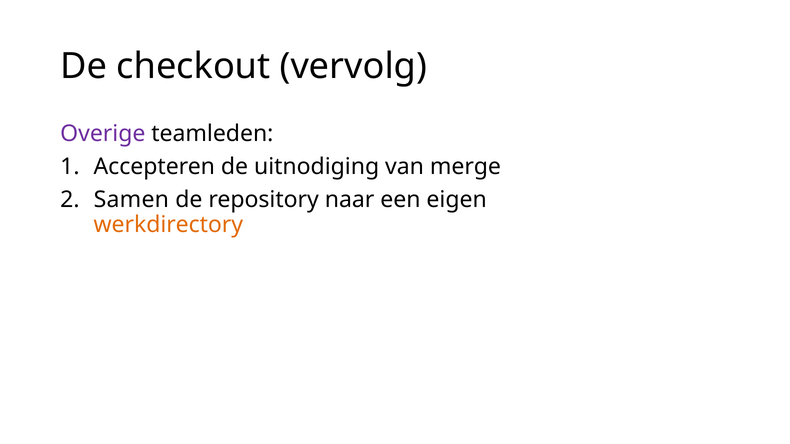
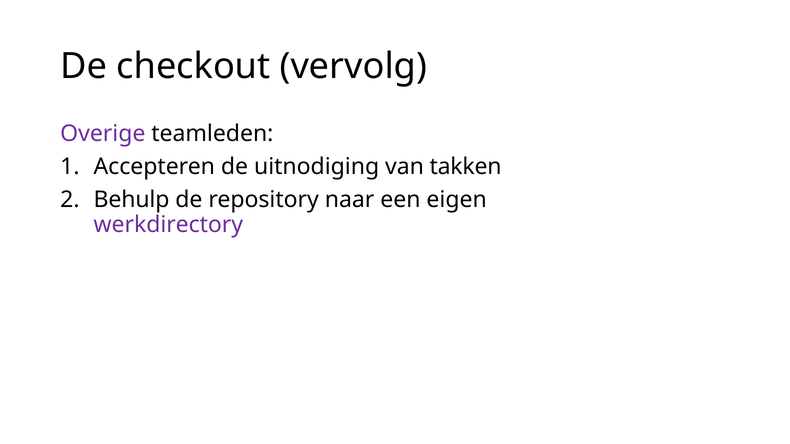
merge: merge -> takken
Samen: Samen -> Behulp
werkdirectory colour: orange -> purple
